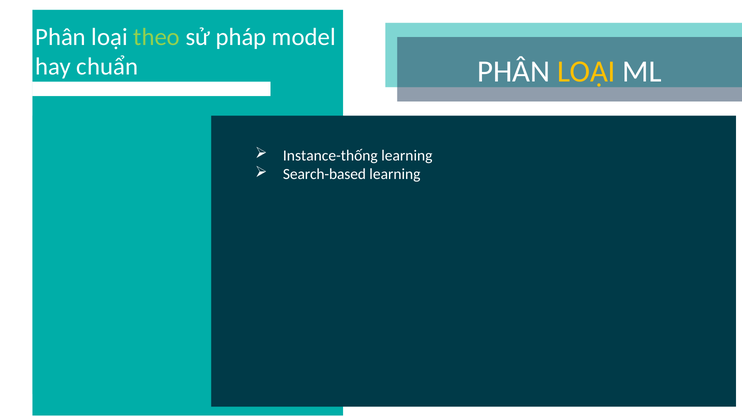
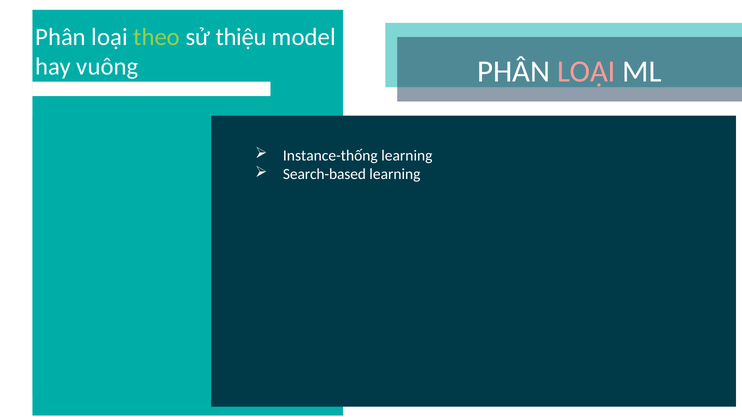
pháp: pháp -> thiệu
chuẩn: chuẩn -> vuông
LOẠI at (586, 71) colour: yellow -> pink
